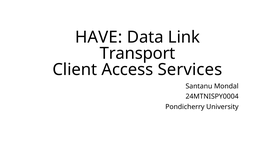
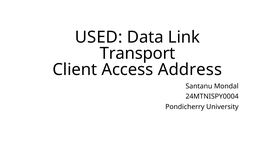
HAVE: HAVE -> USED
Services: Services -> Address
